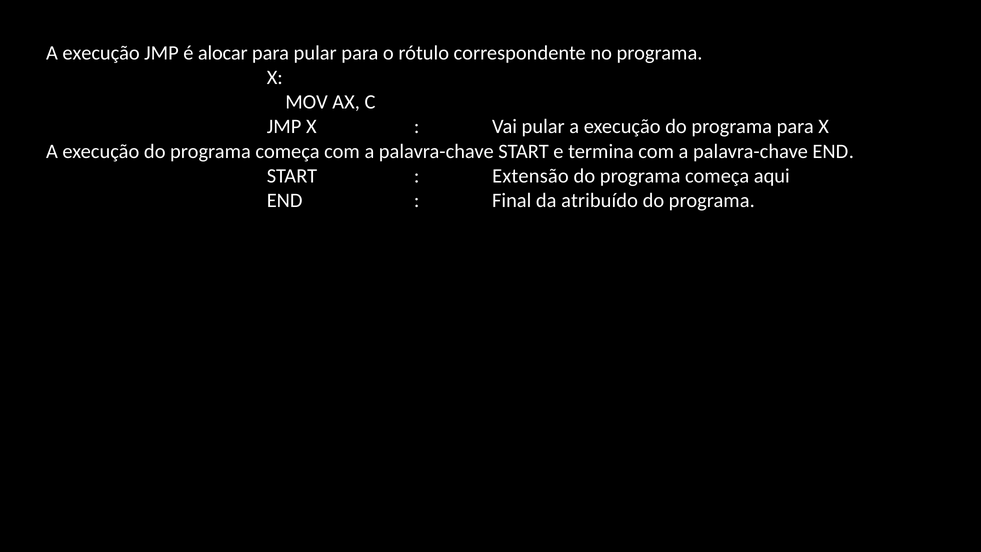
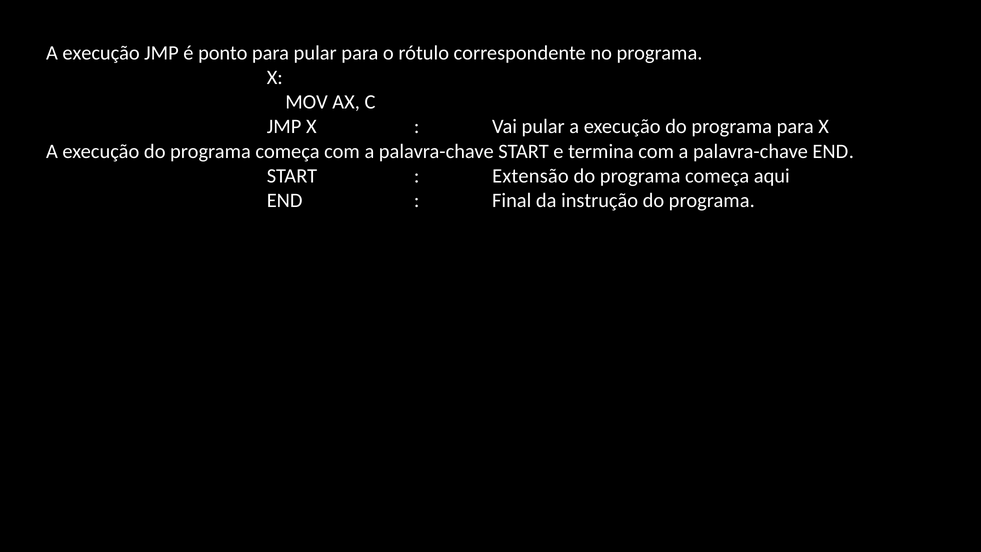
alocar: alocar -> ponto
atribuído: atribuído -> instrução
